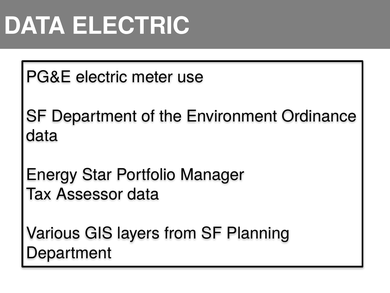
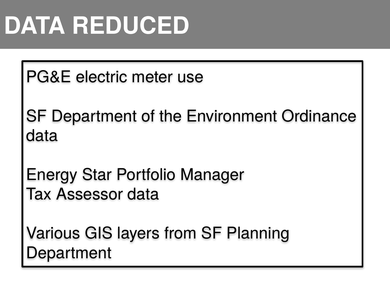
DATA ELECTRIC: ELECTRIC -> REDUCED
